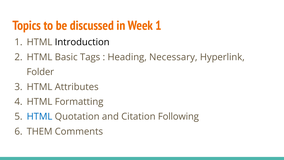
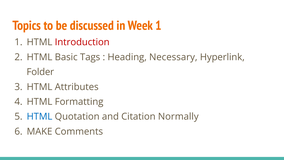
Introduction colour: black -> red
Following: Following -> Normally
THEM: THEM -> MAKE
